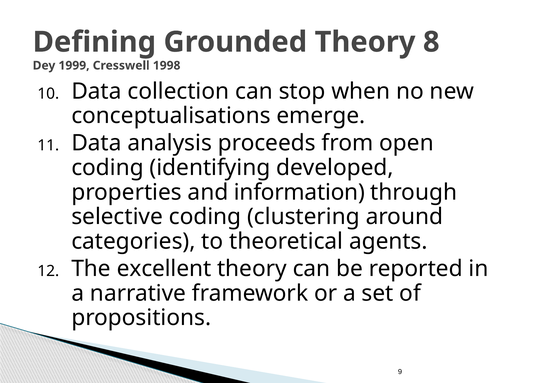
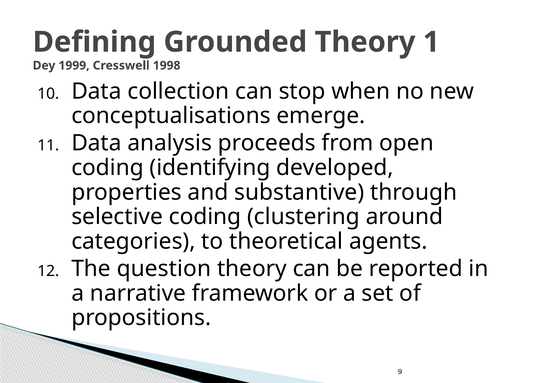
8: 8 -> 1
information: information -> substantive
excellent: excellent -> question
